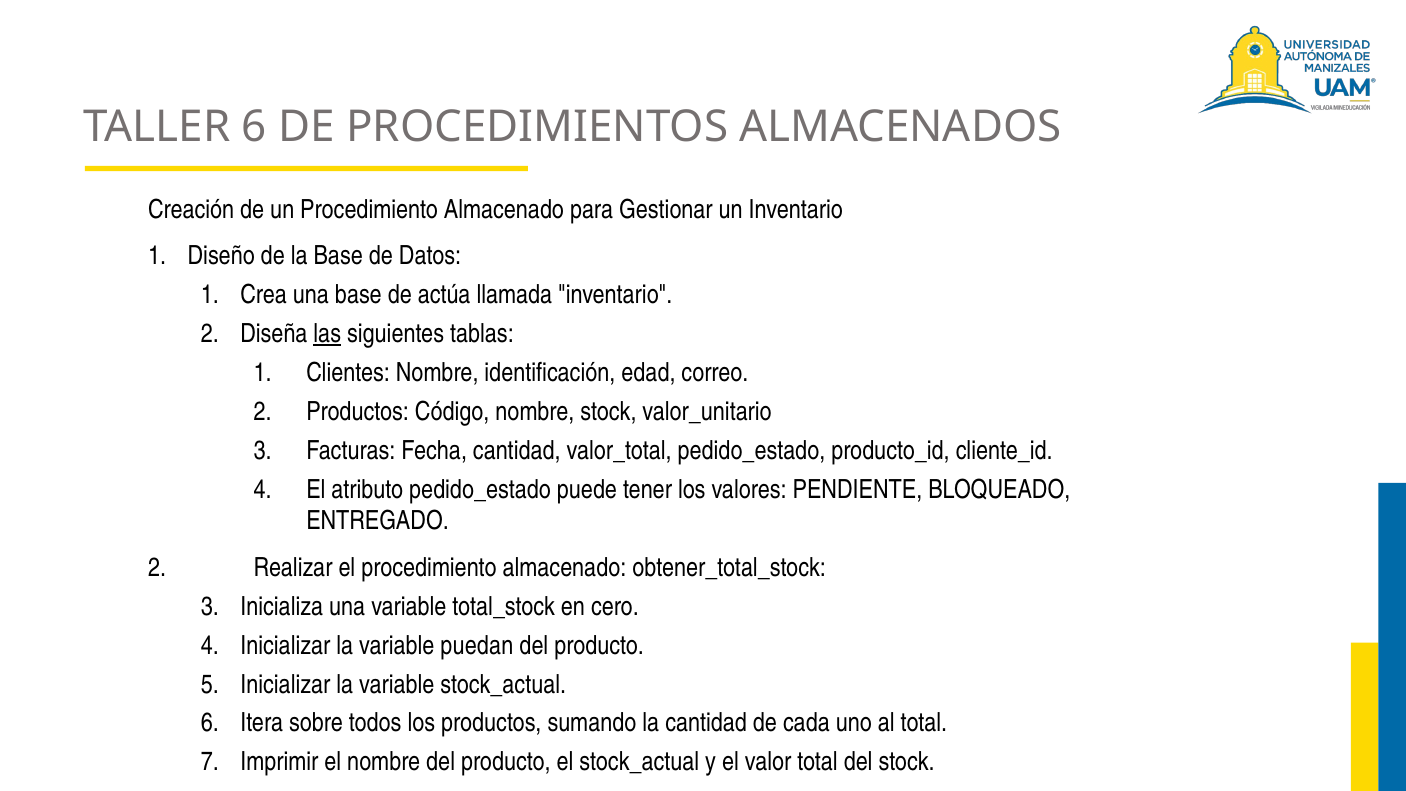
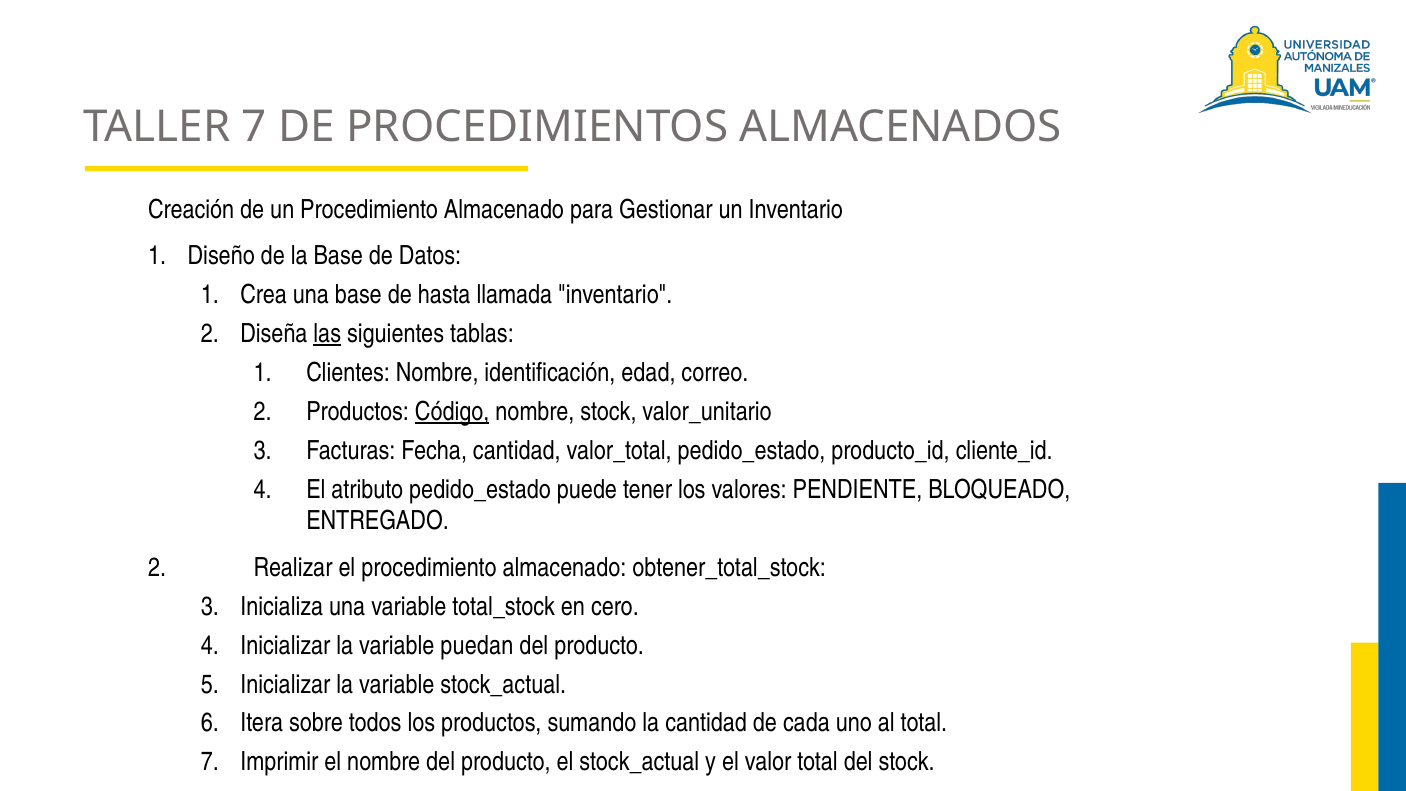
TALLER 6: 6 -> 7
actúa: actúa -> hasta
Código underline: none -> present
